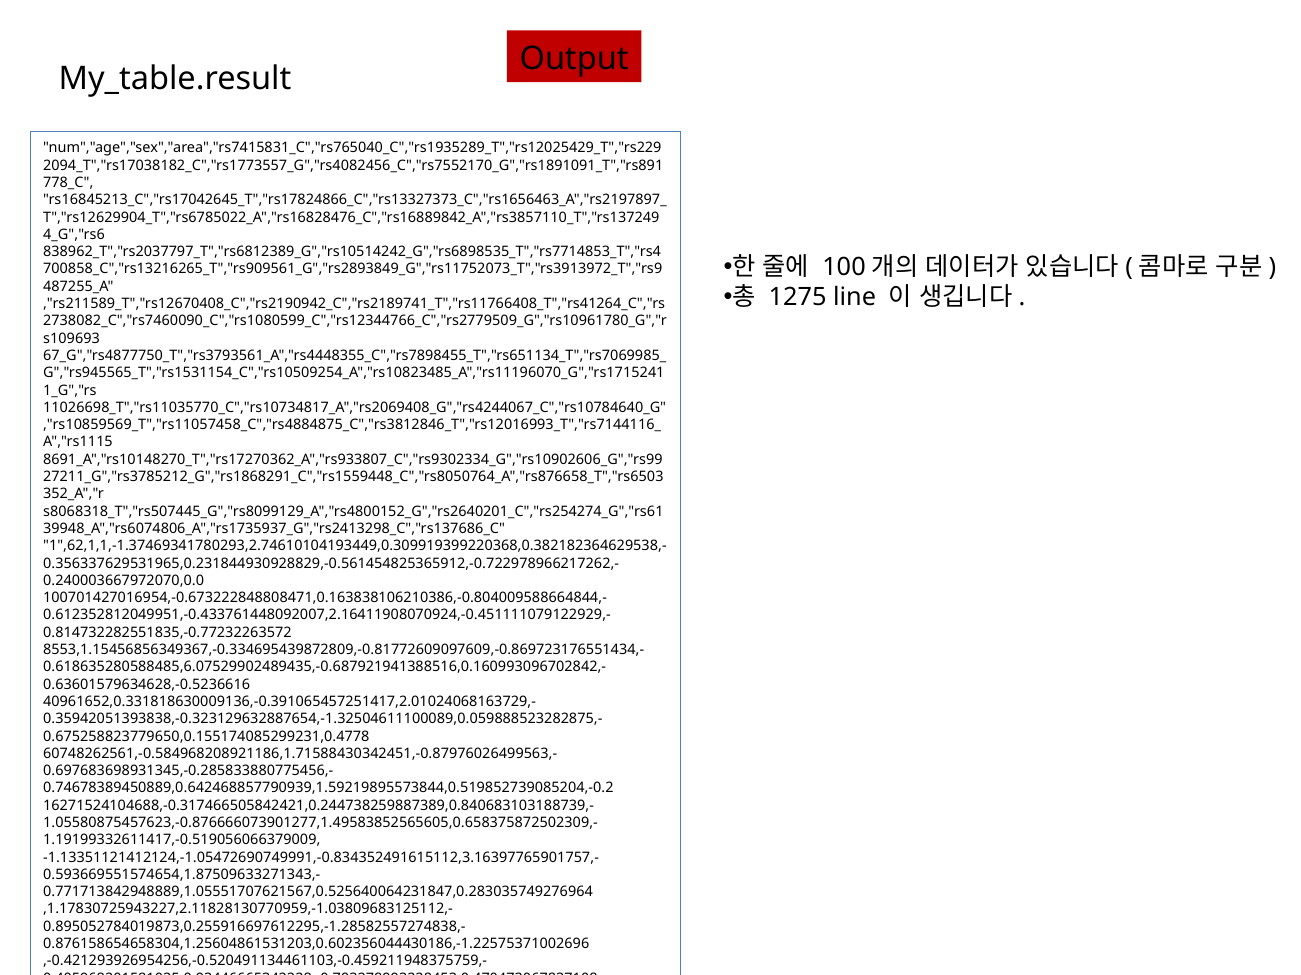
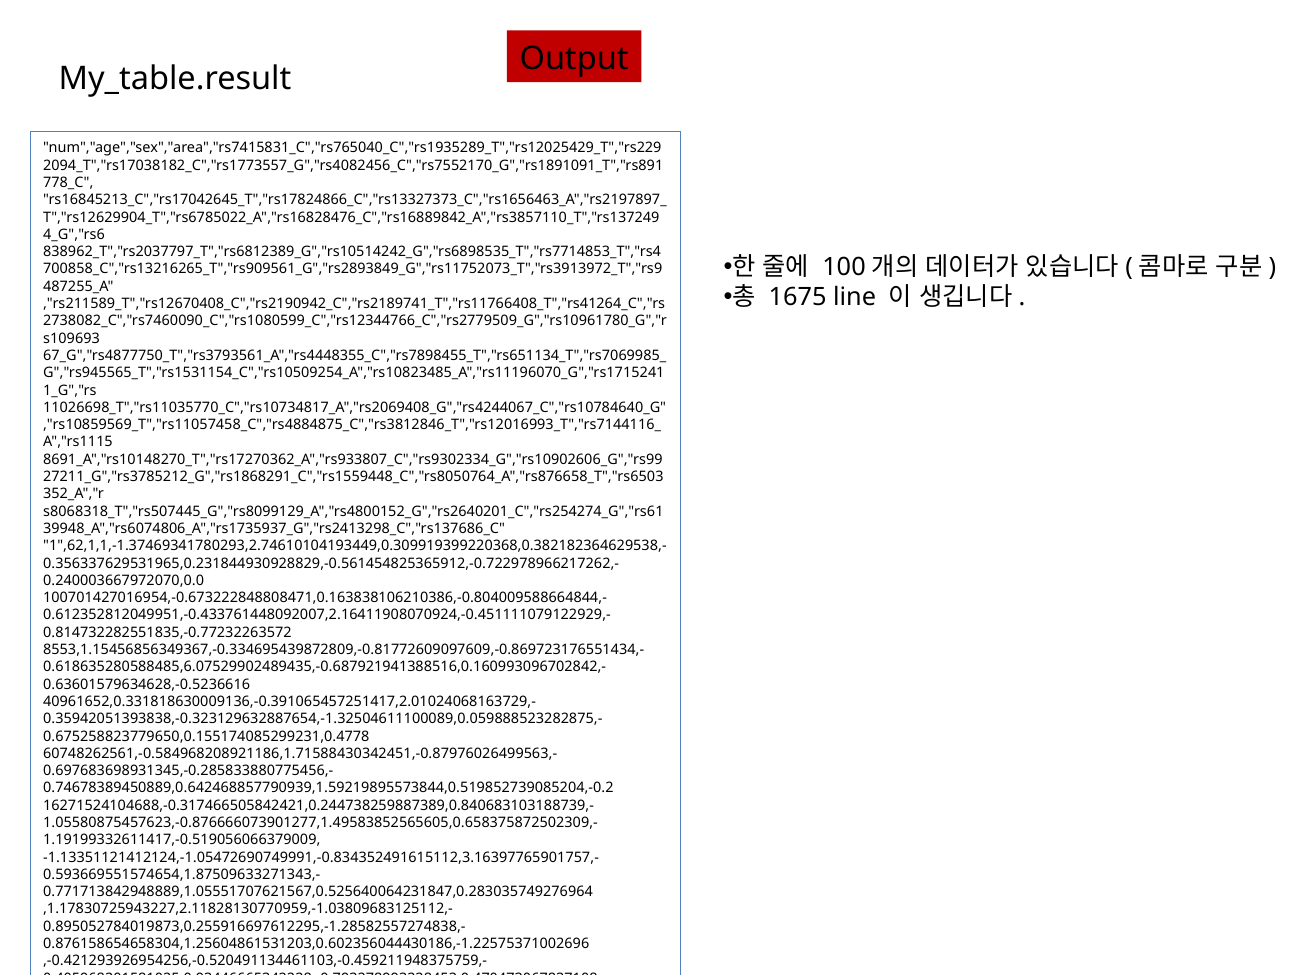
1275: 1275 -> 1675
